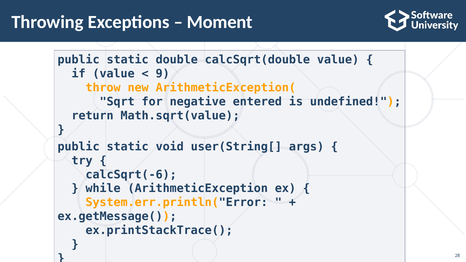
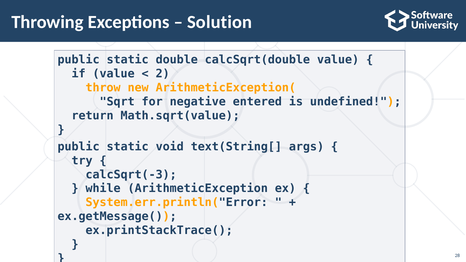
Moment: Moment -> Solution
9: 9 -> 2
user(String[: user(String[ -> text(String[
calcSqrt(-6: calcSqrt(-6 -> calcSqrt(-3
